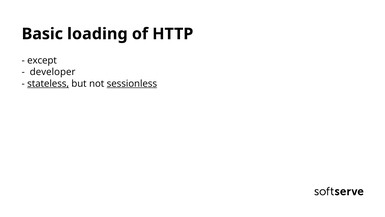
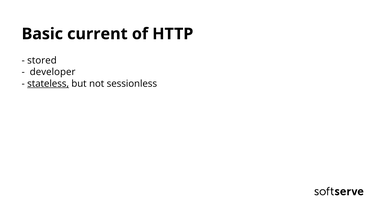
loading: loading -> current
except: except -> stored
sessionless underline: present -> none
